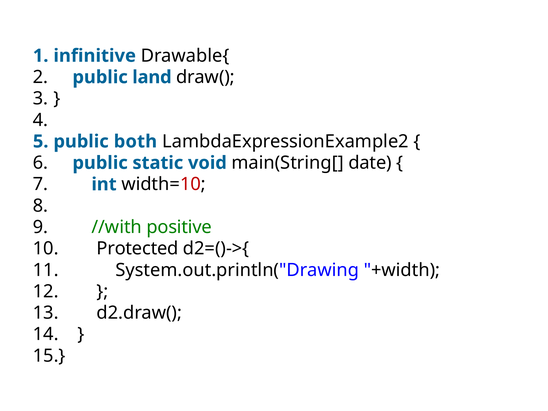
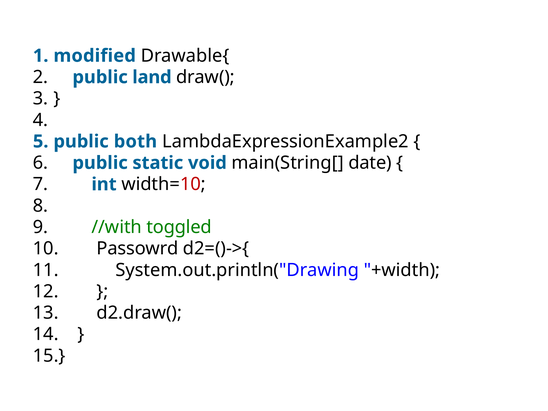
infinitive: infinitive -> modified
positive: positive -> toggled
Protected: Protected -> Passowrd
